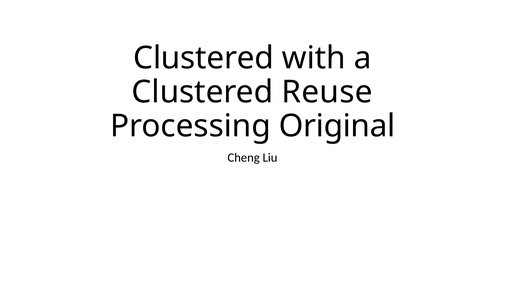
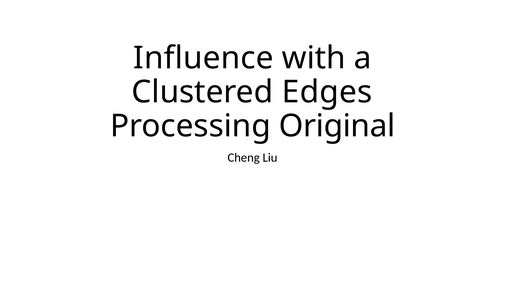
Clustered at (204, 58): Clustered -> Influence
Reuse: Reuse -> Edges
